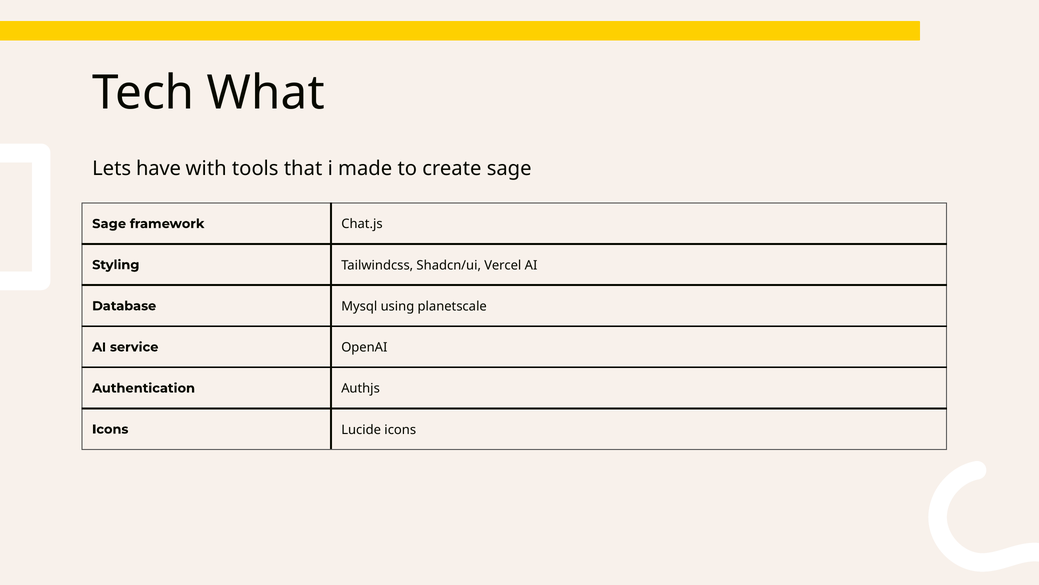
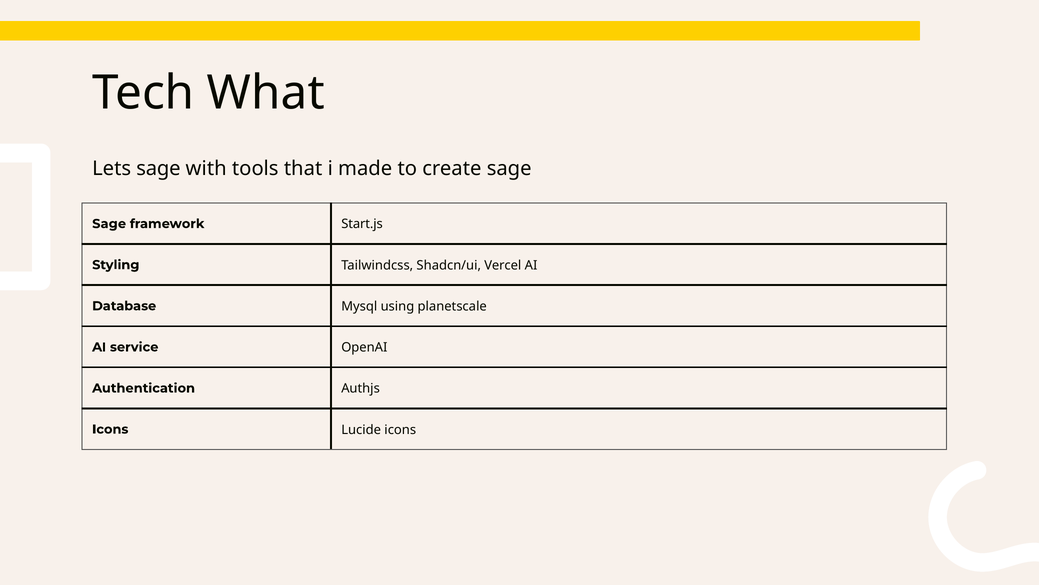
Lets have: have -> sage
Chat.js: Chat.js -> Start.js
